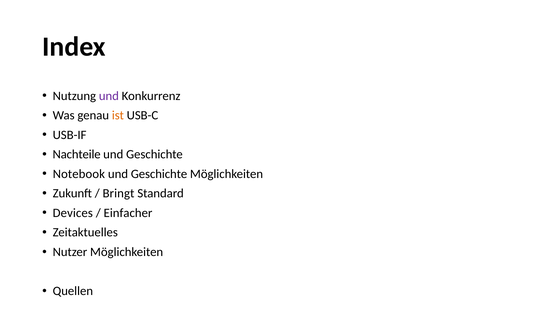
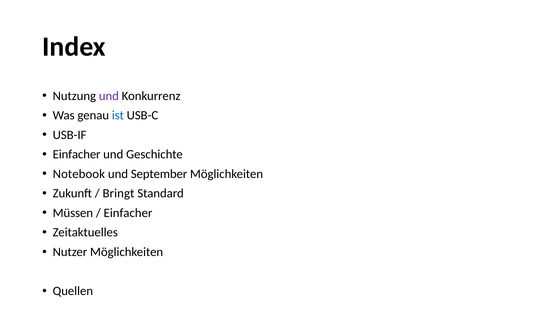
ist colour: orange -> blue
Nachteile at (77, 155): Nachteile -> Einfacher
Geschichte at (159, 174): Geschichte -> September
Devices: Devices -> Müssen
